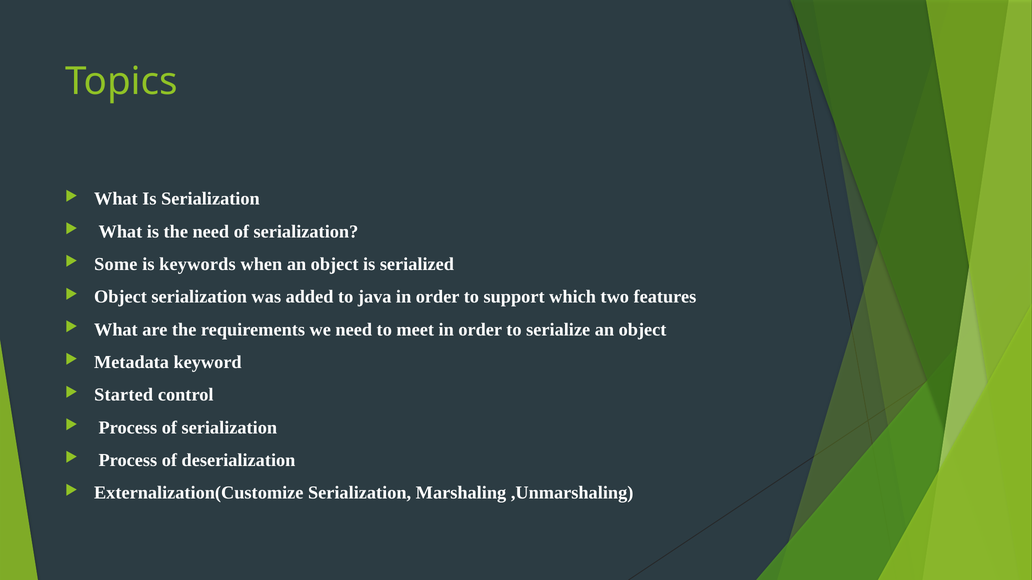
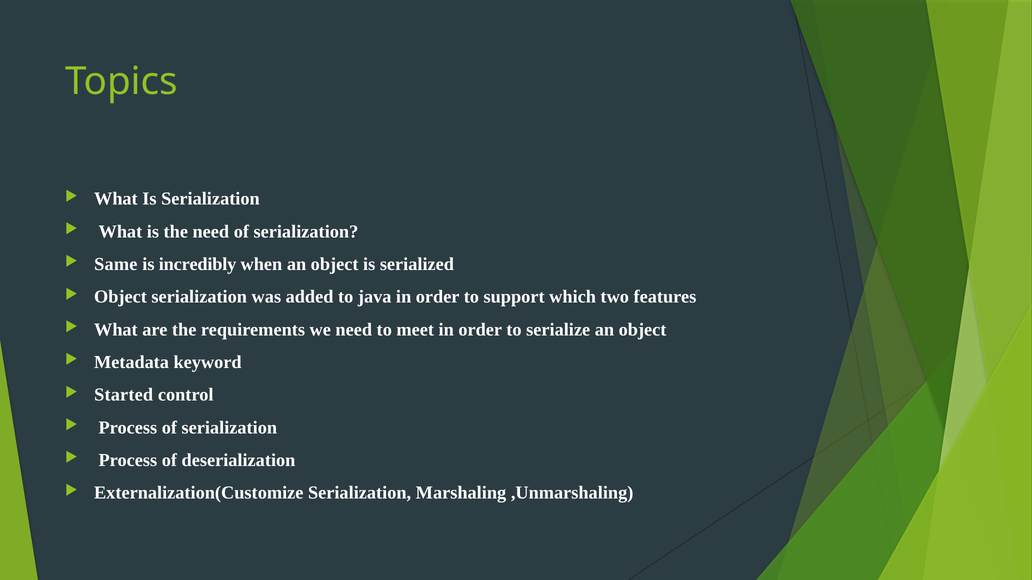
Some: Some -> Same
keywords: keywords -> incredibly
